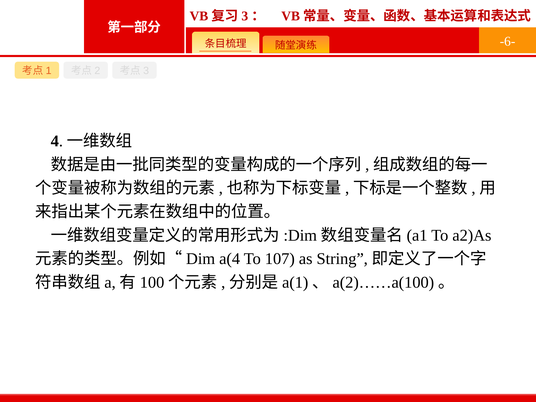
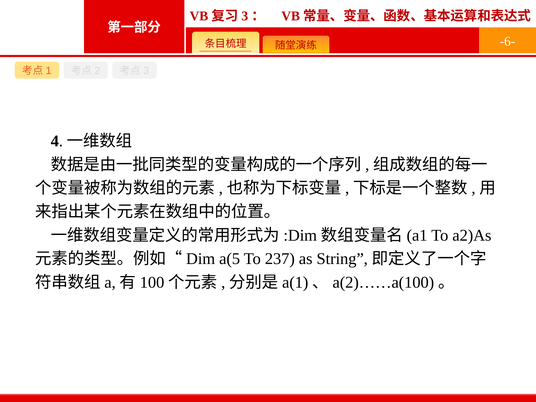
a(4: a(4 -> a(5
107: 107 -> 237
